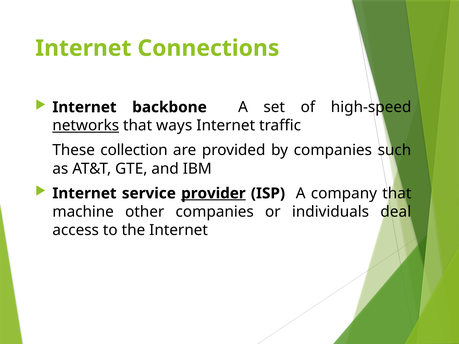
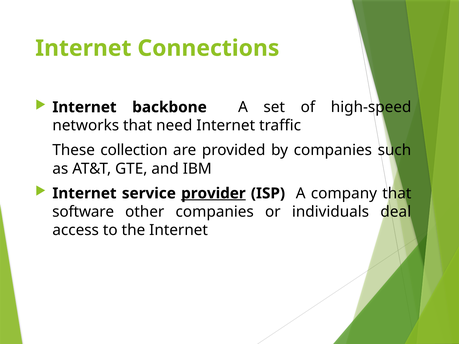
networks underline: present -> none
ways: ways -> need
machine: machine -> software
